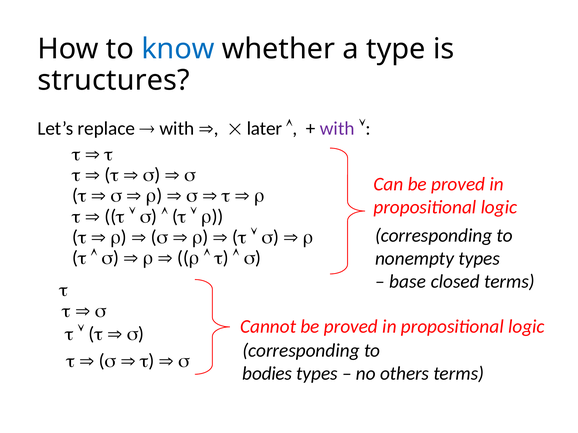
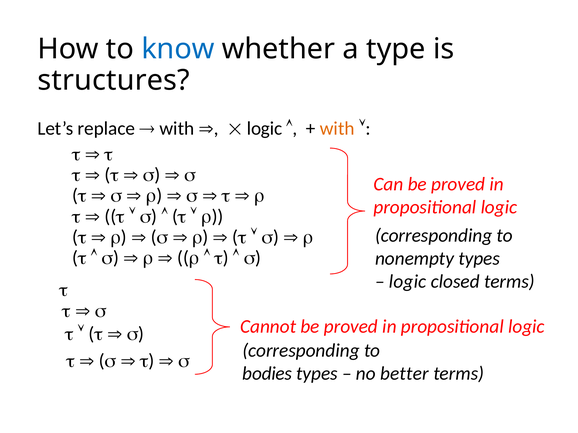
later at (264, 129): later -> logic
with at (337, 129) colour: purple -> orange
base at (408, 282): base -> logic
others: others -> better
